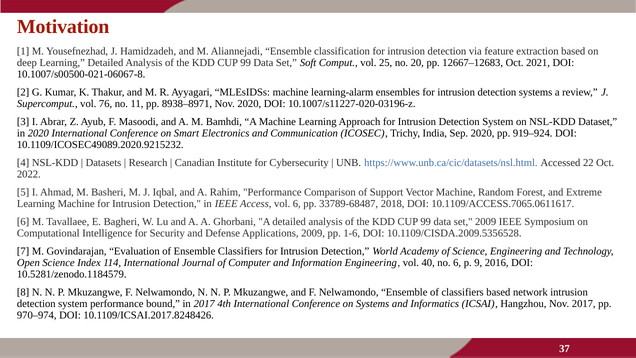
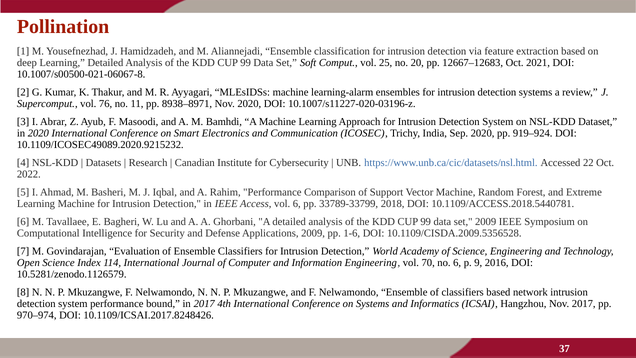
Motivation: Motivation -> Pollination
33789-68487: 33789-68487 -> 33789-33799
10.1109/ACCESS.7065.0611617: 10.1109/ACCESS.7065.0611617 -> 10.1109/ACCESS.2018.5440781
40: 40 -> 70
10.5281/zenodo.1184579: 10.5281/zenodo.1184579 -> 10.5281/zenodo.1126579
